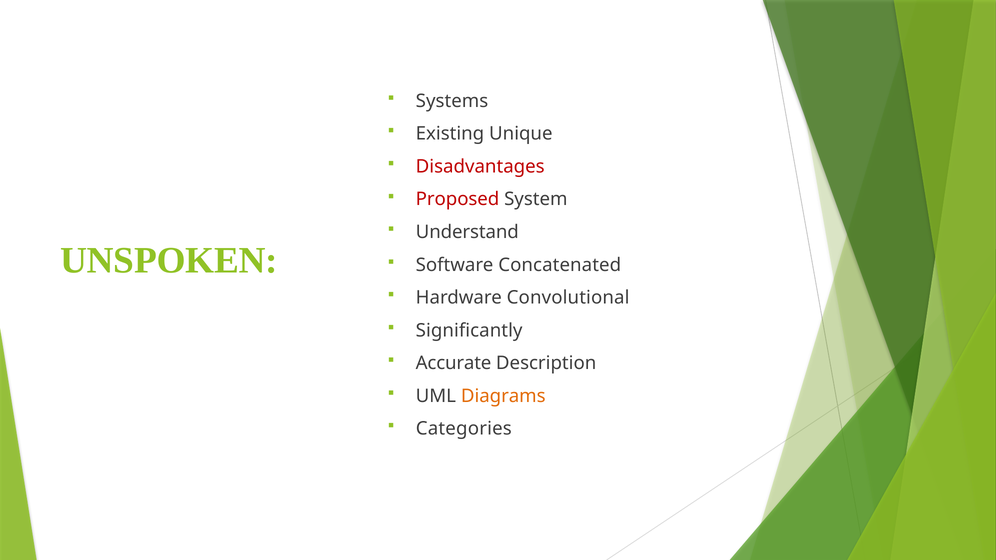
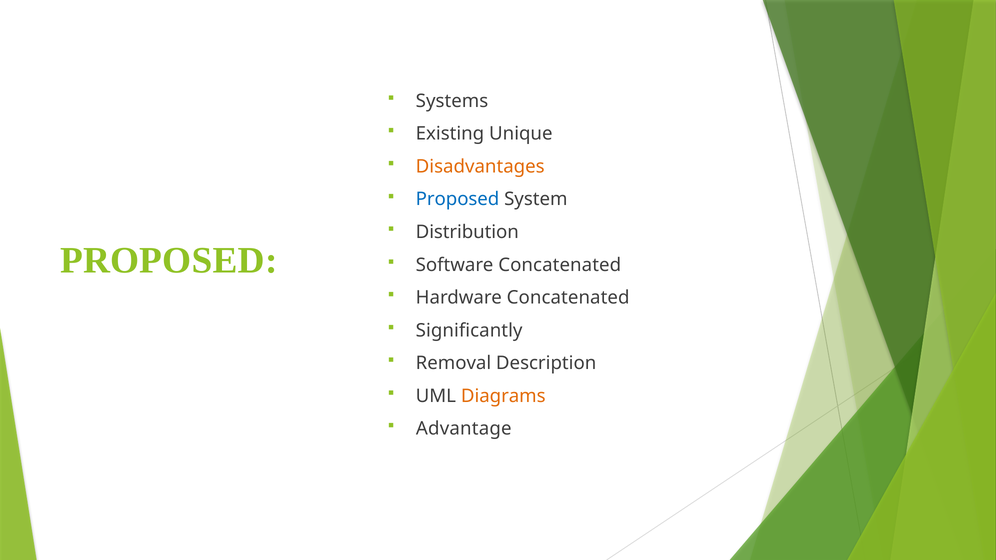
Disadvantages colour: red -> orange
Proposed at (458, 199) colour: red -> blue
Understand: Understand -> Distribution
UNSPOKEN at (169, 260): UNSPOKEN -> PROPOSED
Hardware Convolutional: Convolutional -> Concatenated
Accurate: Accurate -> Removal
Categories: Categories -> Advantage
